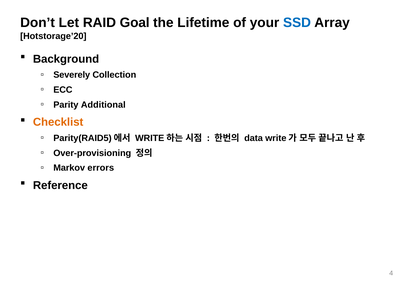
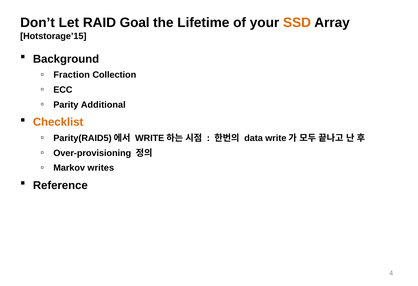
SSD colour: blue -> orange
Hotstorage’20: Hotstorage’20 -> Hotstorage’15
Severely: Severely -> Fraction
errors: errors -> writes
